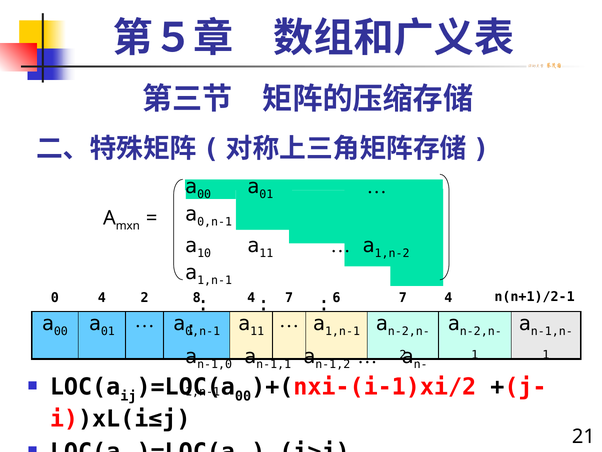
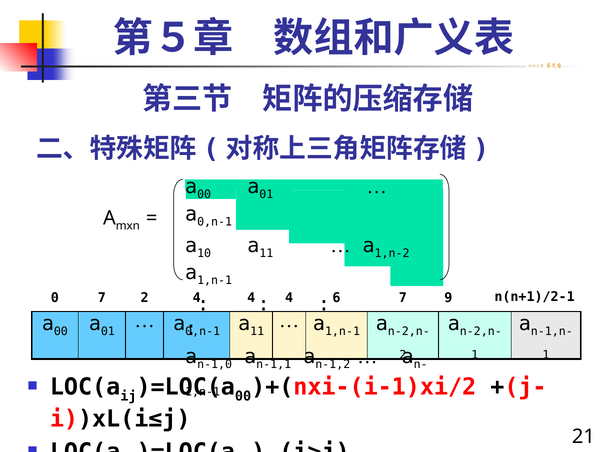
0 4: 4 -> 7
2 8: 8 -> 4
7 at (289, 298): 7 -> 4
7 4: 4 -> 9
